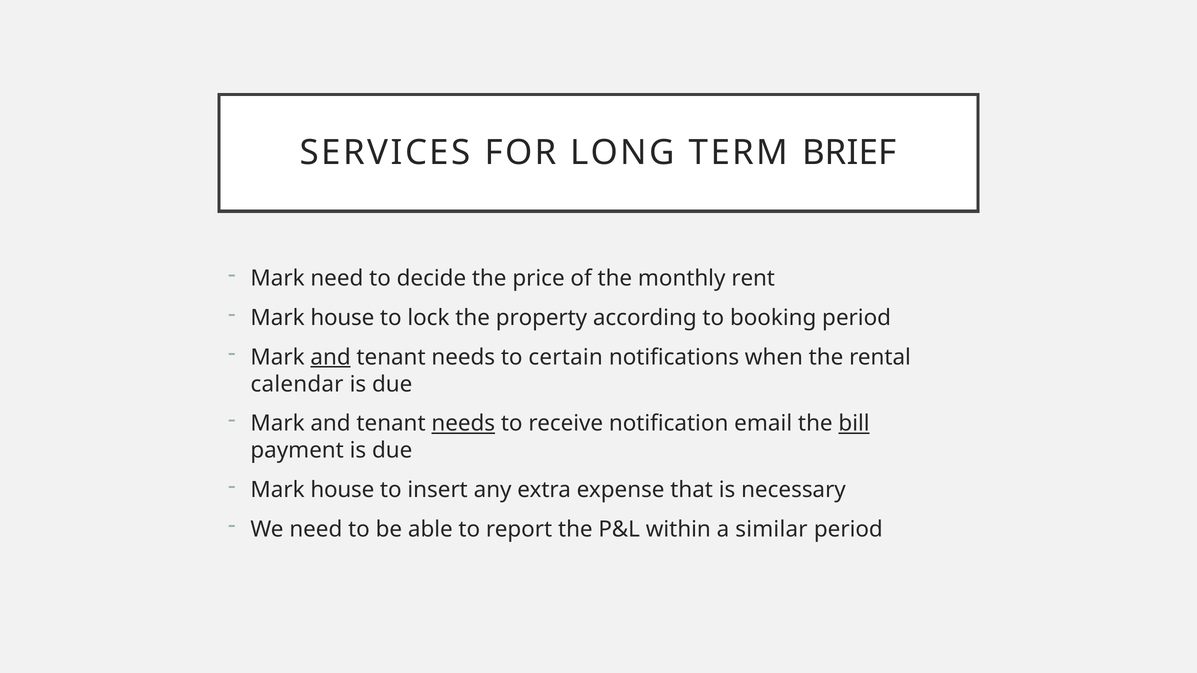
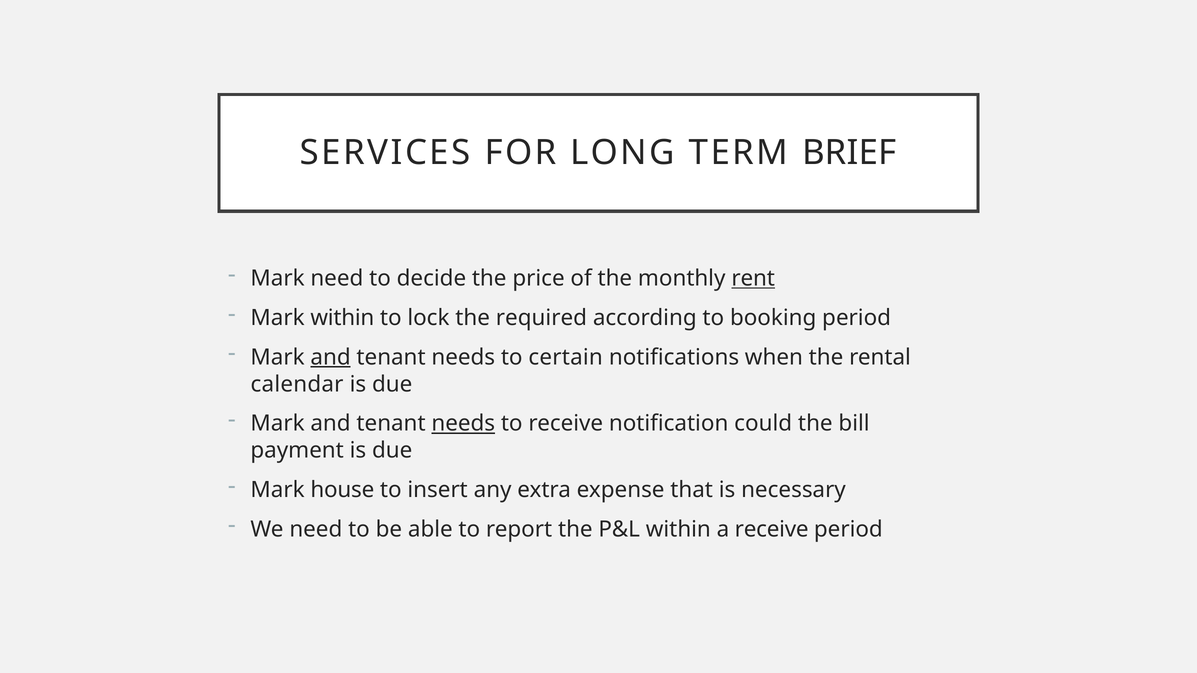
rent underline: none -> present
house at (342, 318): house -> within
property: property -> required
email: email -> could
bill underline: present -> none
a similar: similar -> receive
